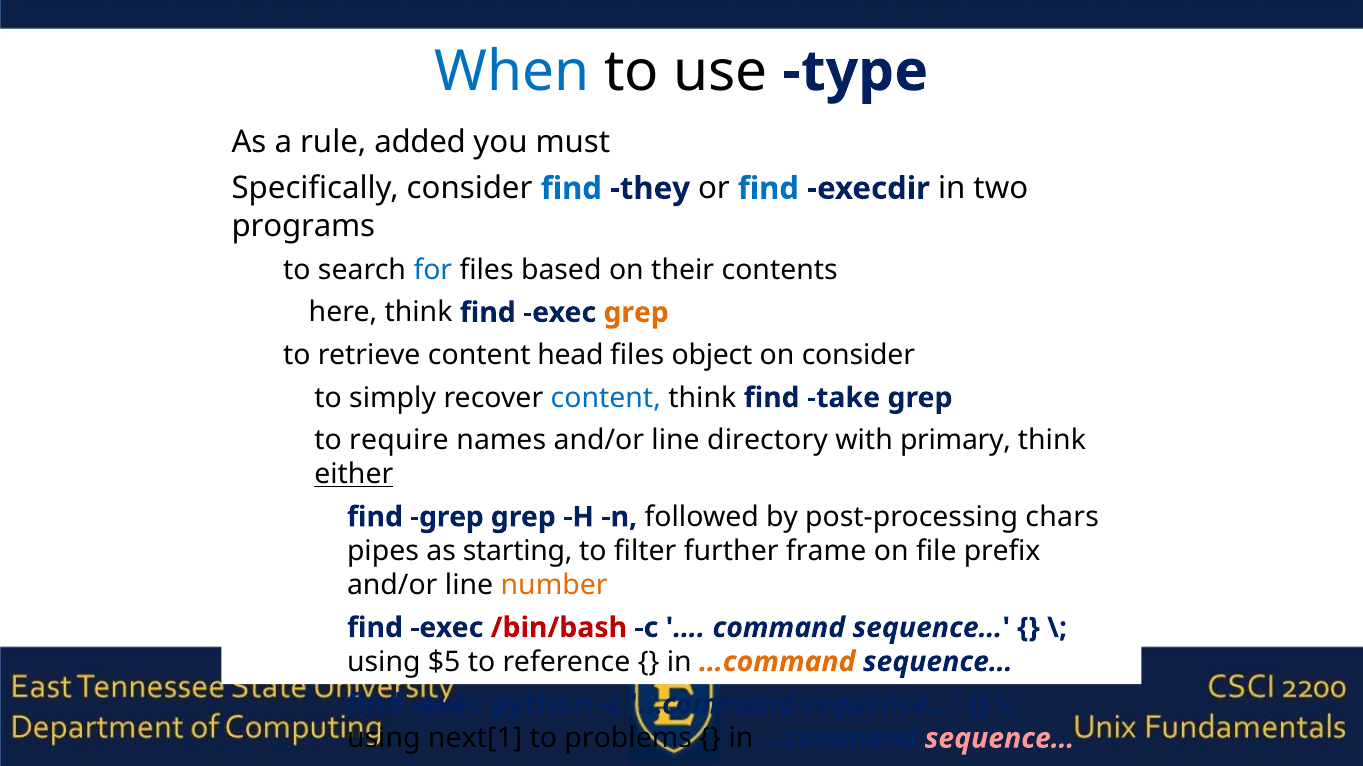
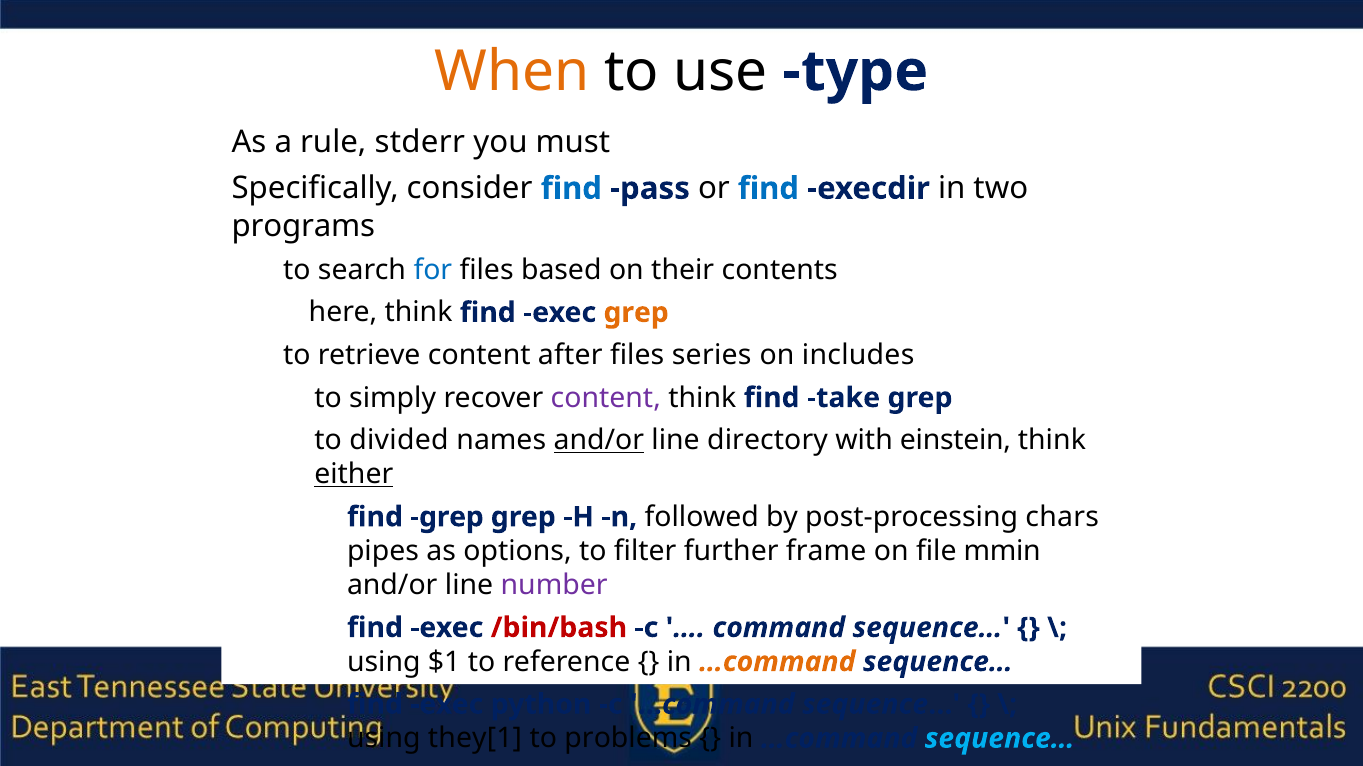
When colour: blue -> orange
added: added -> stderr
they: they -> pass
head: head -> after
object: object -> series
on consider: consider -> includes
content at (606, 398) colour: blue -> purple
require: require -> divided
and/or at (599, 441) underline: none -> present
primary: primary -> einstein
starting: starting -> options
prefix: prefix -> mmin
number colour: orange -> purple
$5: $5 -> $1
next[1: next[1 -> they[1
sequence… at (1000, 739) colour: pink -> light blue
